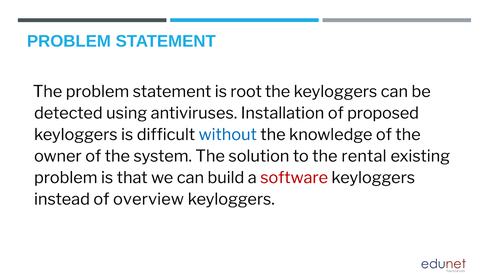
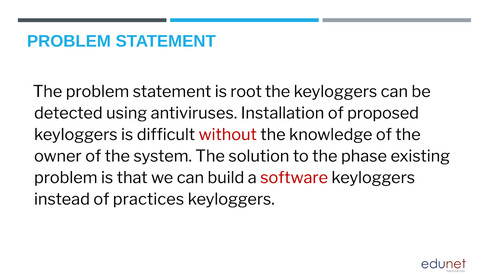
without colour: blue -> red
rental: rental -> phase
overview: overview -> practices
